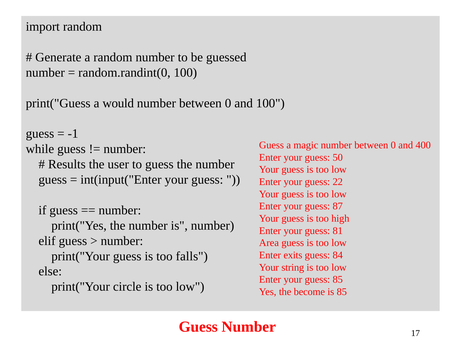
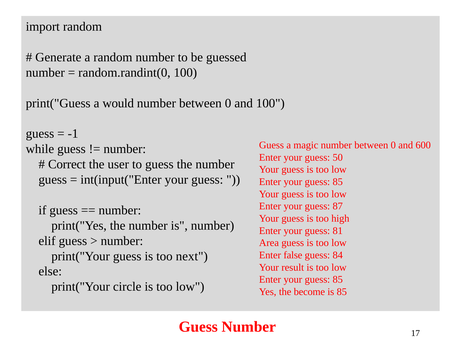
400: 400 -> 600
Results: Results -> Correct
22 at (338, 182): 22 -> 85
falls: falls -> next
exits: exits -> false
string: string -> result
